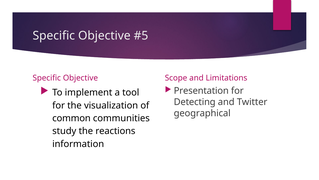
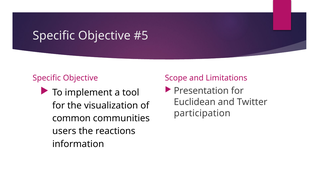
Detecting: Detecting -> Euclidean
geographical: geographical -> participation
study: study -> users
